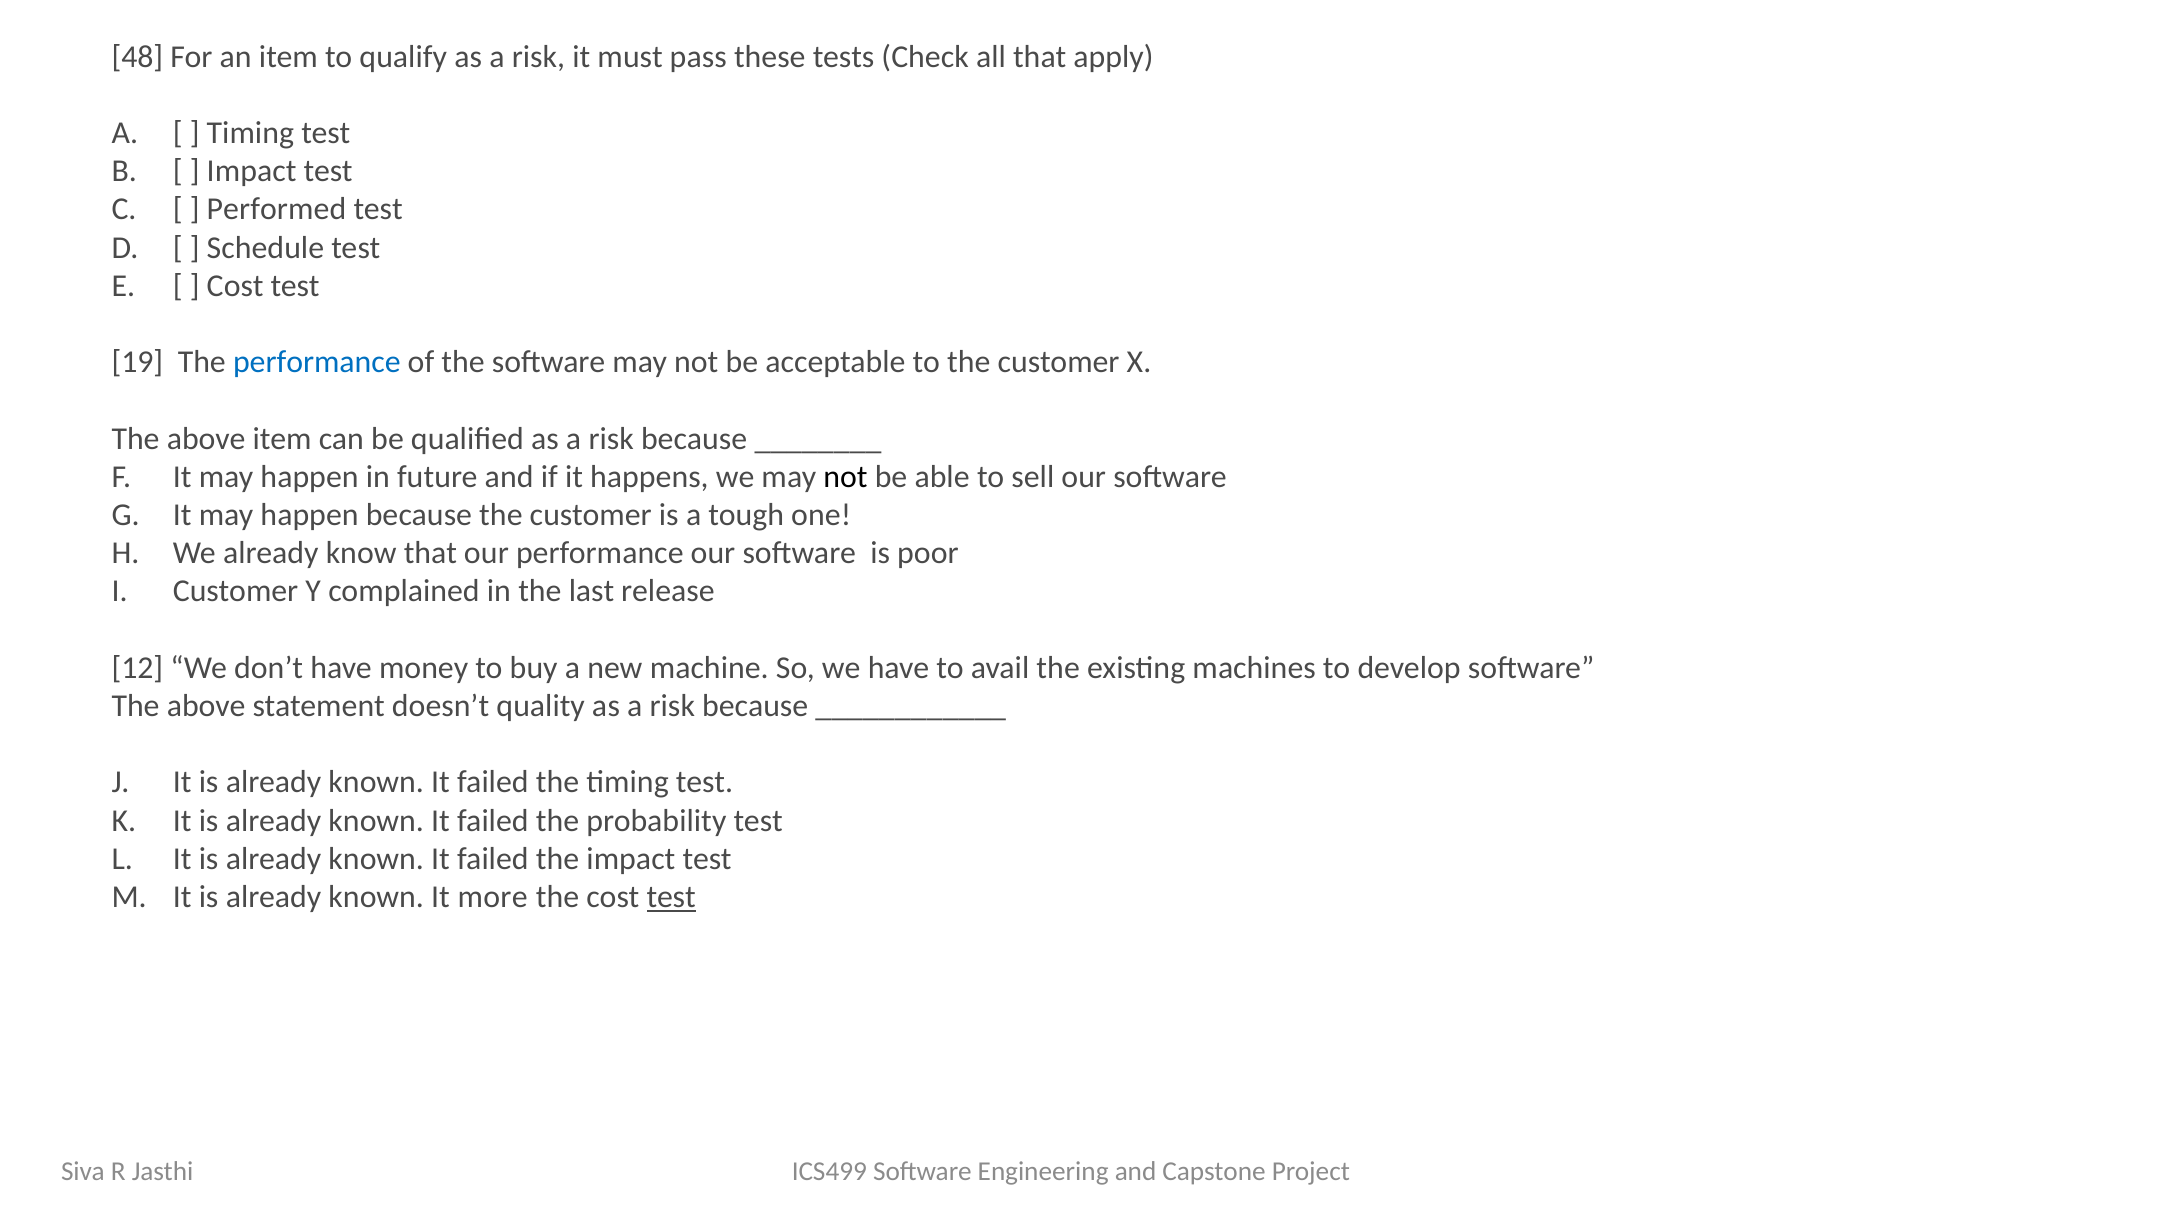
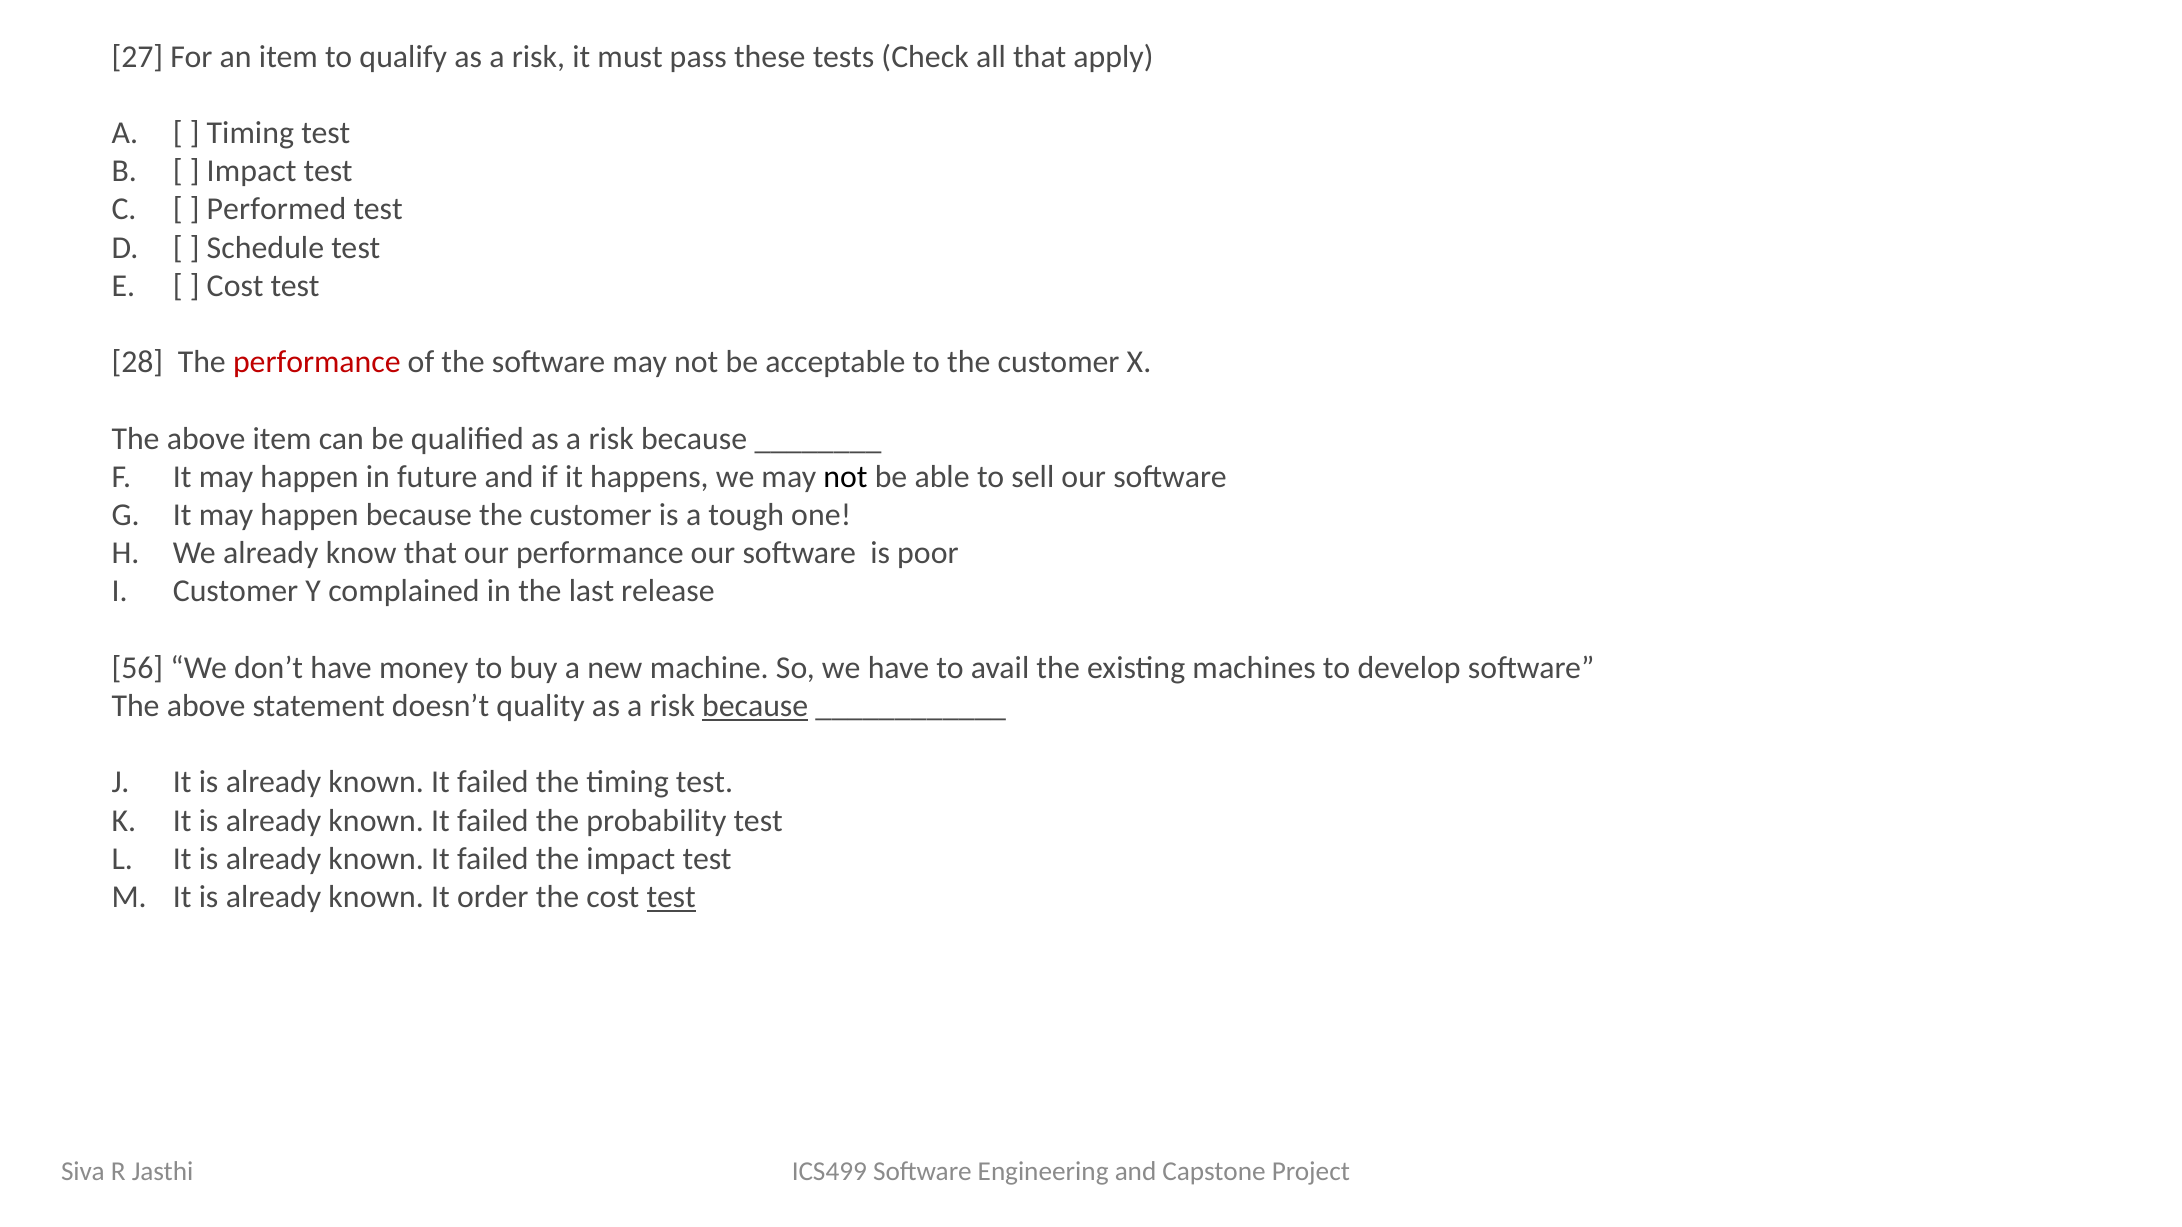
48: 48 -> 27
19: 19 -> 28
performance at (317, 362) colour: blue -> red
12: 12 -> 56
because at (755, 706) underline: none -> present
more: more -> order
